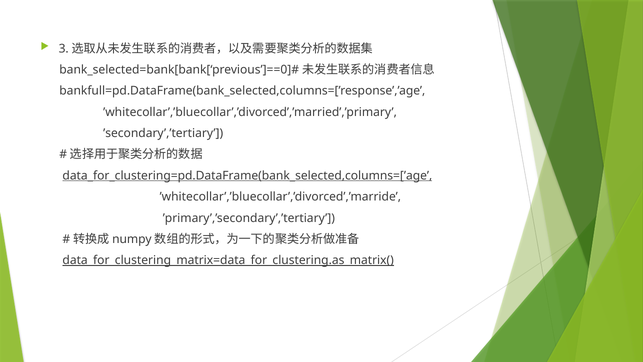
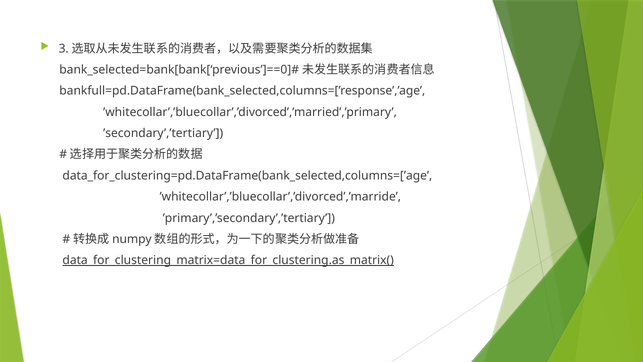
data_for_clustering=pd.DataFrame(bank_selected,columns=[’age underline: present -> none
